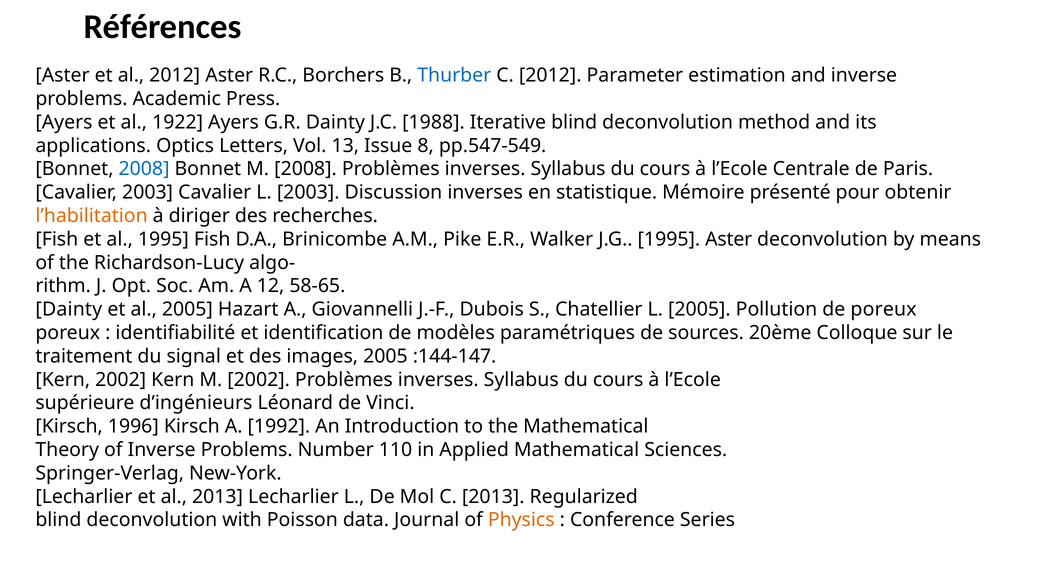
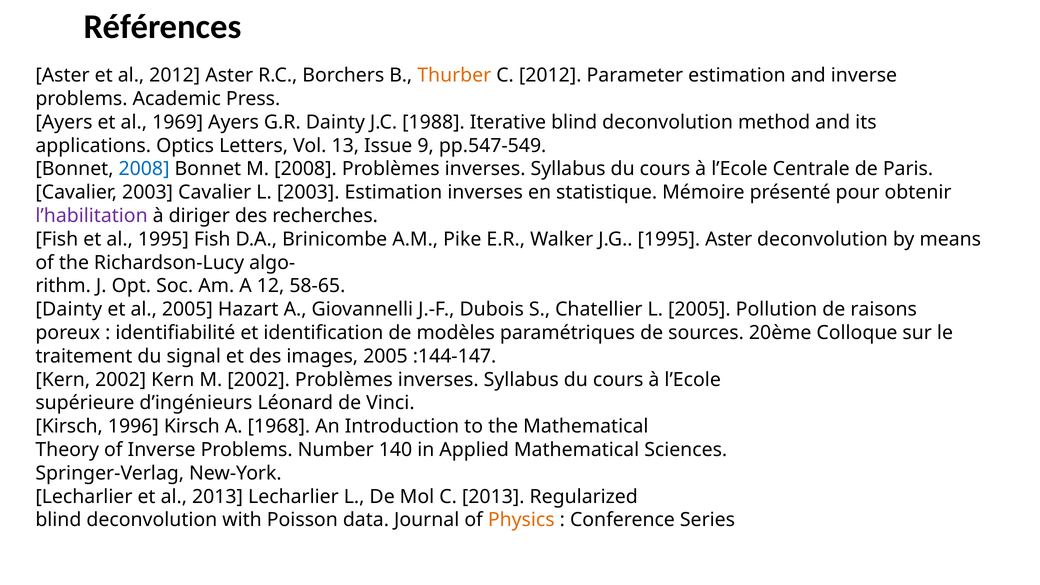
Thurber colour: blue -> orange
1922: 1922 -> 1969
8: 8 -> 9
2003 Discussion: Discussion -> Estimation
l’habilitation colour: orange -> purple
de poreux: poreux -> raisons
1992: 1992 -> 1968
110: 110 -> 140
